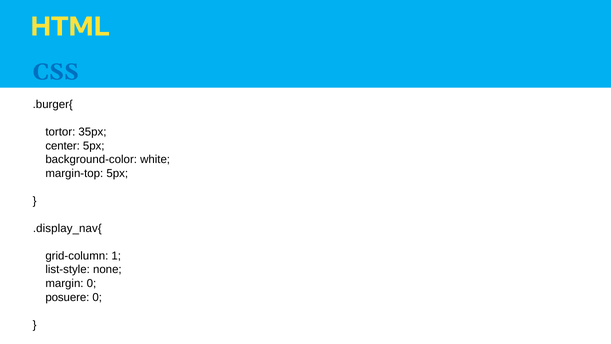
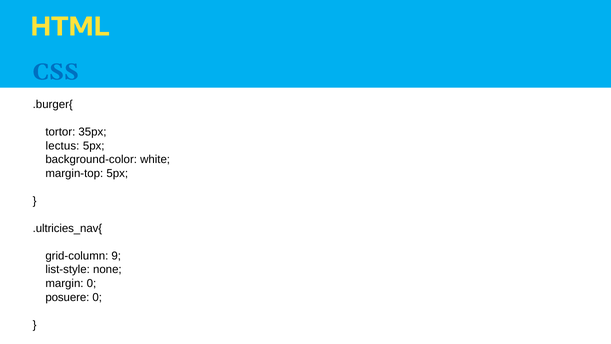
center: center -> lectus
.display_nav{: .display_nav{ -> .ultricies_nav{
1: 1 -> 9
